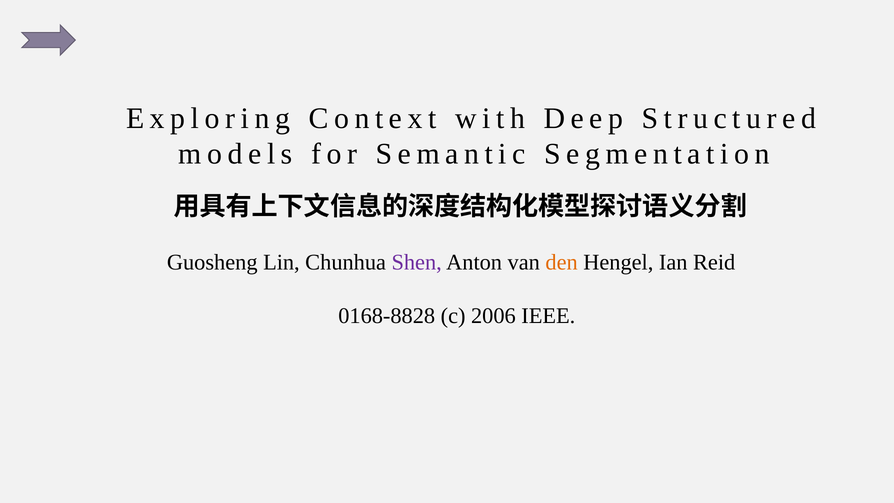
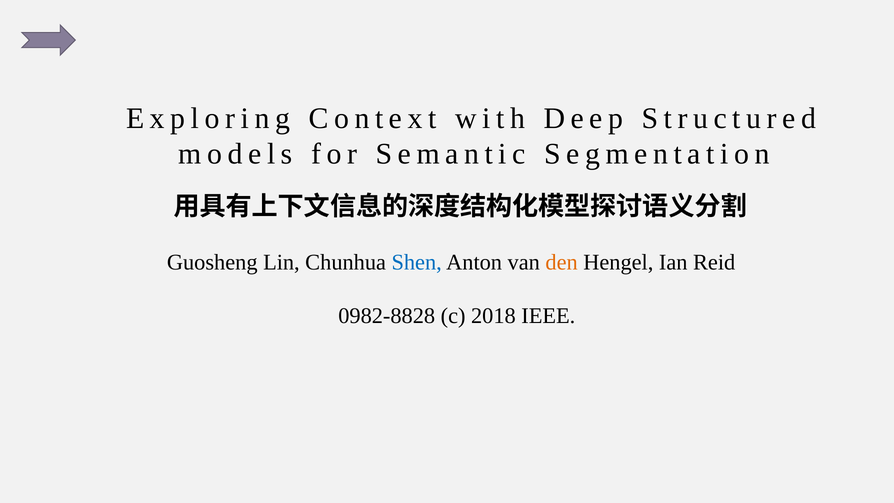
Shen colour: purple -> blue
0168-8828: 0168-8828 -> 0982-8828
2006: 2006 -> 2018
